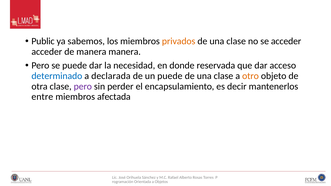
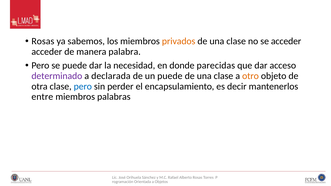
Public at (43, 41): Public -> Rosas
manera manera: manera -> palabra
reservada: reservada -> parecidas
determinado colour: blue -> purple
pero at (83, 86) colour: purple -> blue
afectada: afectada -> palabras
